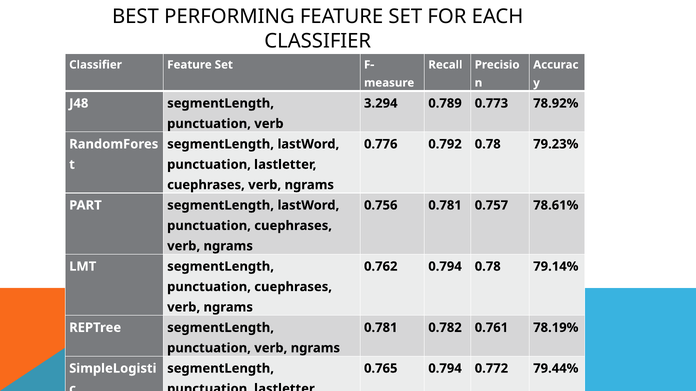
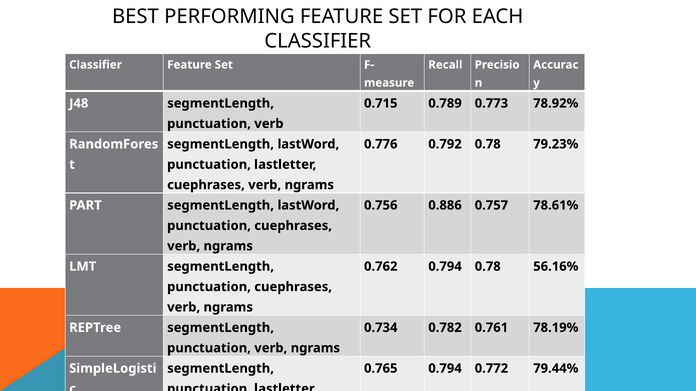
3.294: 3.294 -> 0.715
0.756 0.781: 0.781 -> 0.886
79.14%: 79.14% -> 56.16%
0.781 at (381, 328): 0.781 -> 0.734
